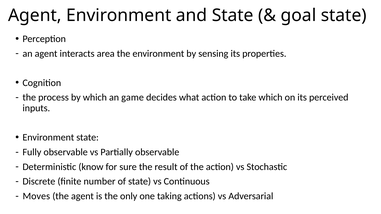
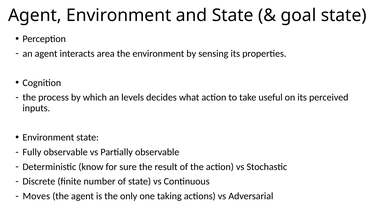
game: game -> levels
take which: which -> useful
